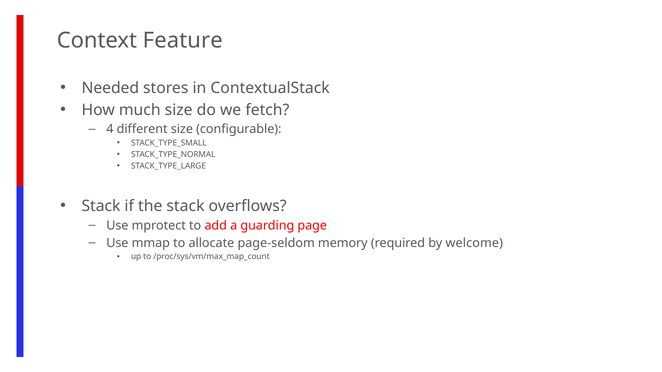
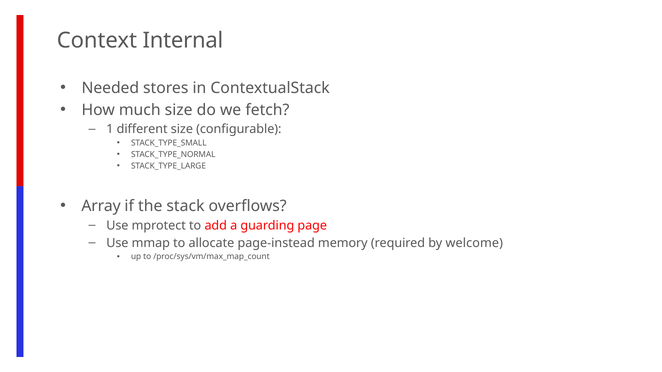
Feature: Feature -> Internal
4: 4 -> 1
Stack at (101, 206): Stack -> Array
page-seldom: page-seldom -> page-instead
